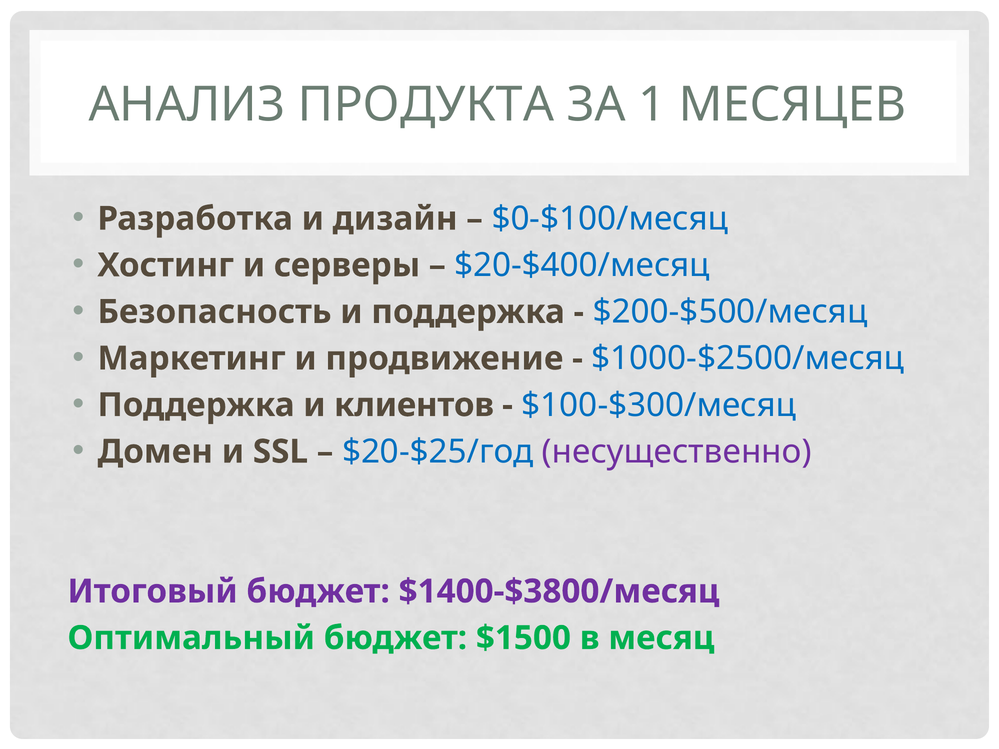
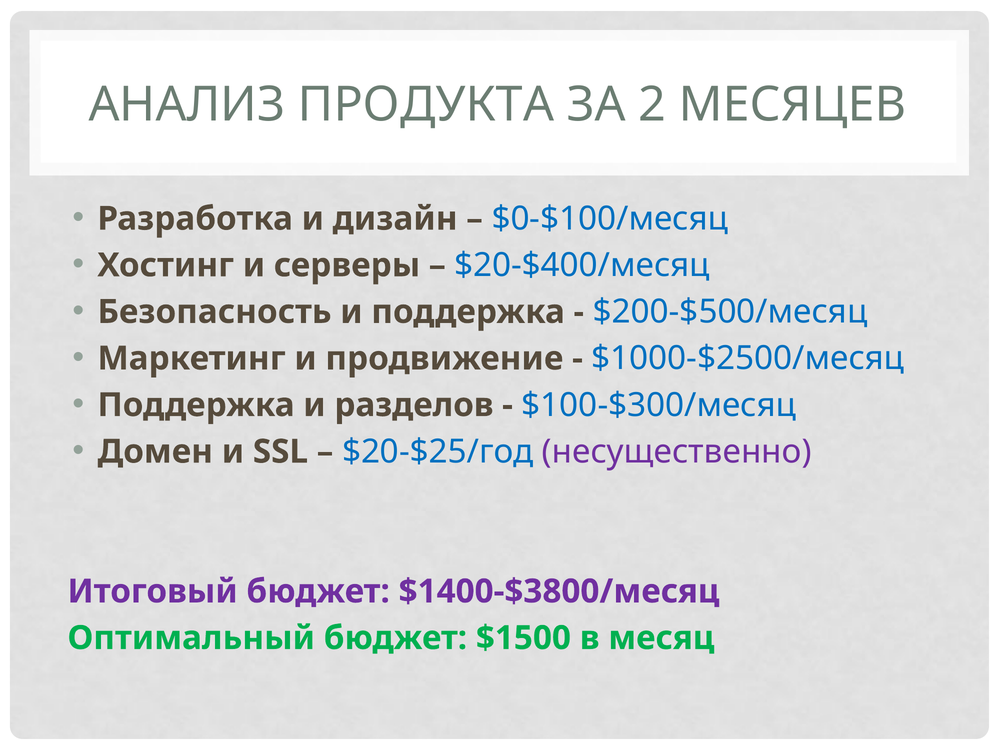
1: 1 -> 2
клиентов: клиентов -> разделов
